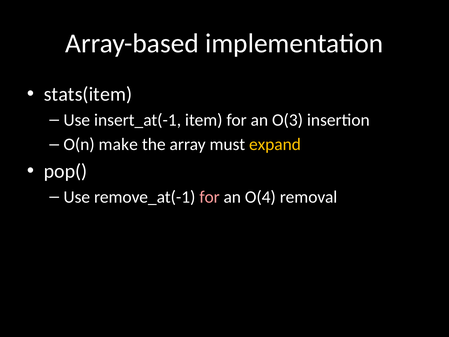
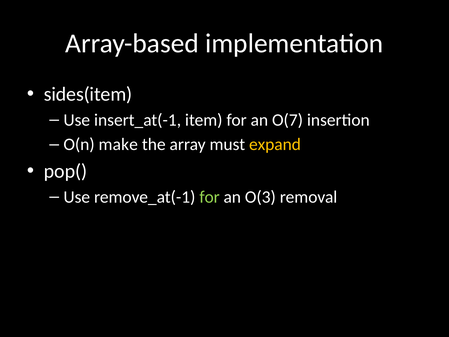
stats(item: stats(item -> sides(item
O(3: O(3 -> O(7
for at (210, 197) colour: pink -> light green
O(4: O(4 -> O(3
